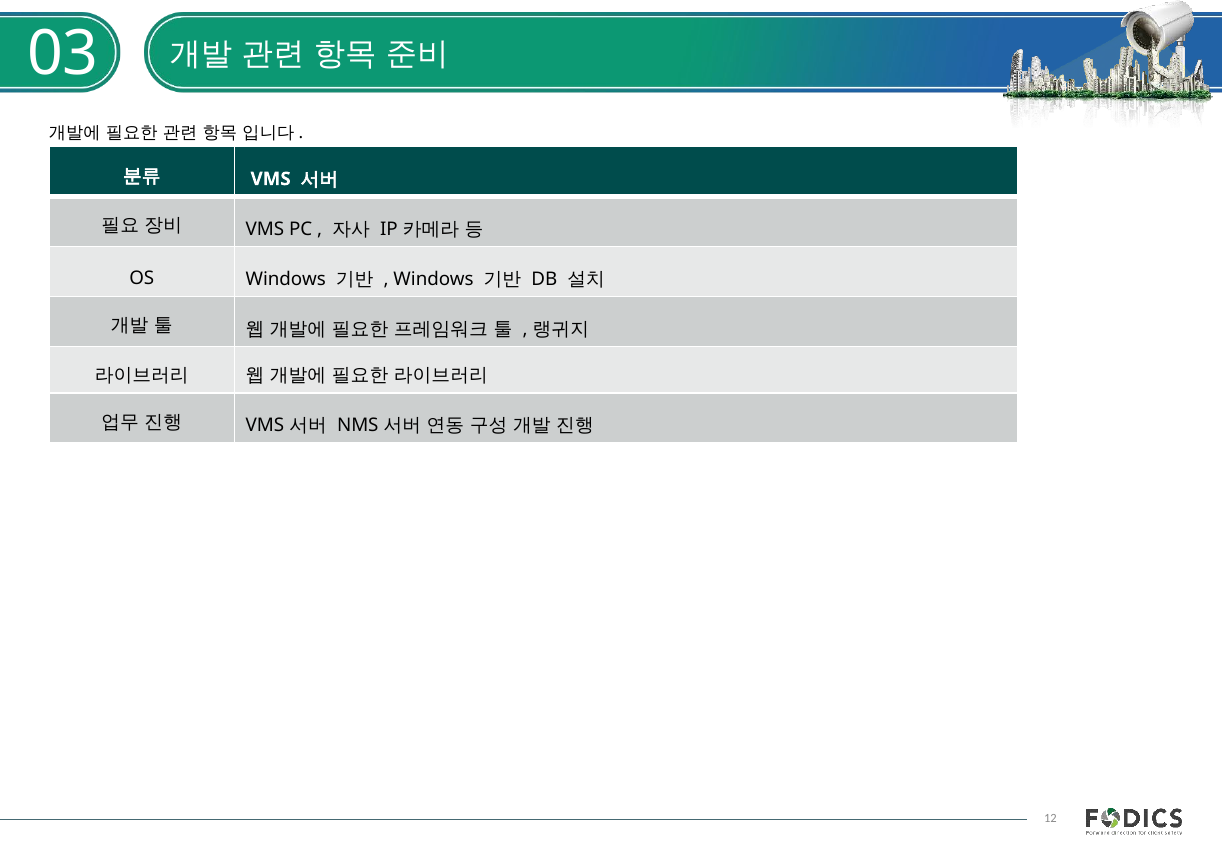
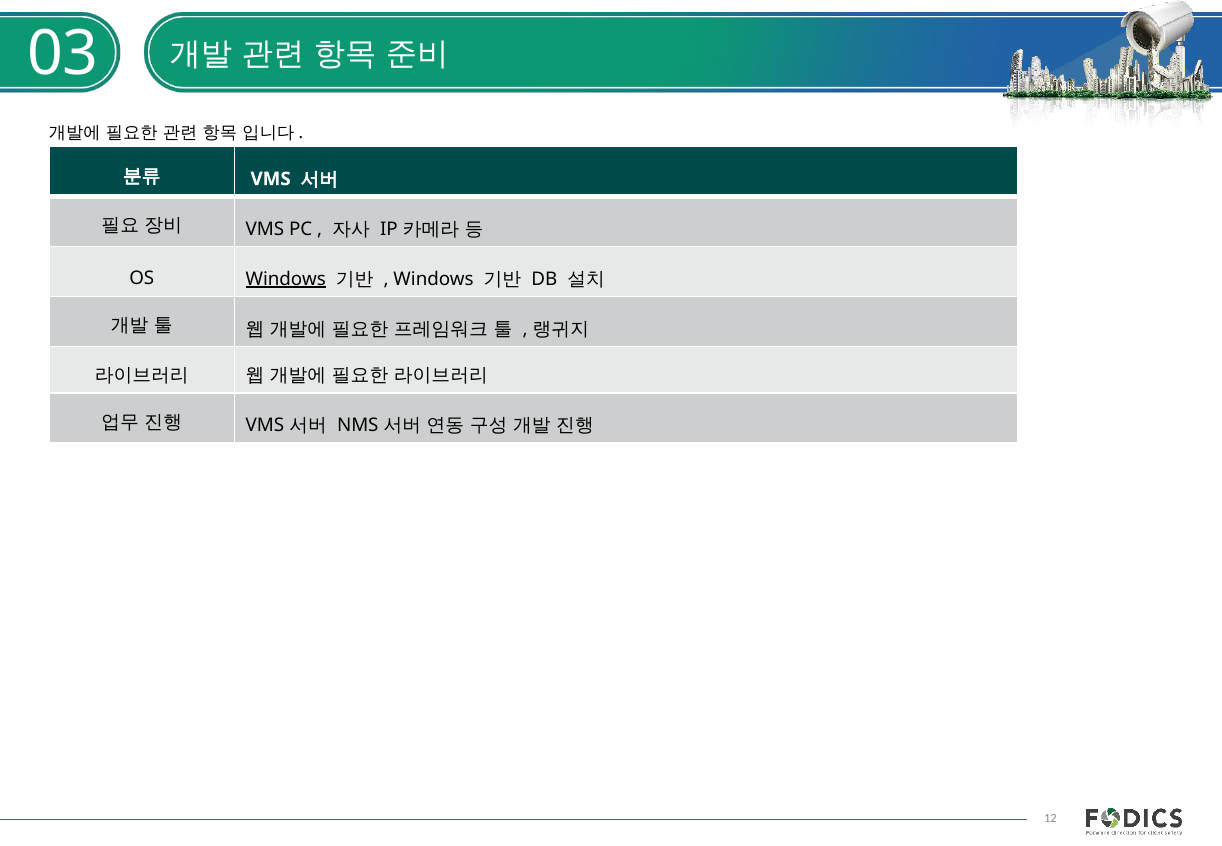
Windows at (286, 279) underline: none -> present
